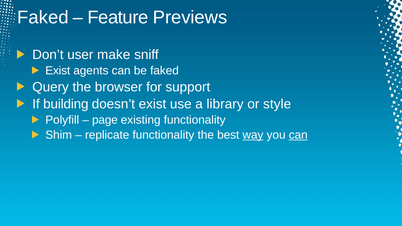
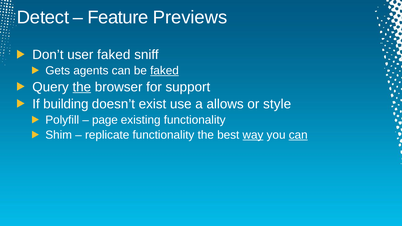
Faked at (43, 17): Faked -> Detect
user make: make -> faked
Exist at (58, 71): Exist -> Gets
faked at (164, 71) underline: none -> present
the at (82, 87) underline: none -> present
library: library -> allows
